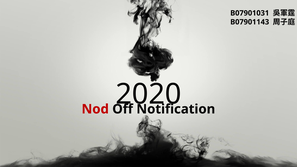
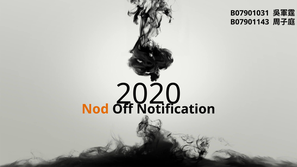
Nod colour: red -> orange
